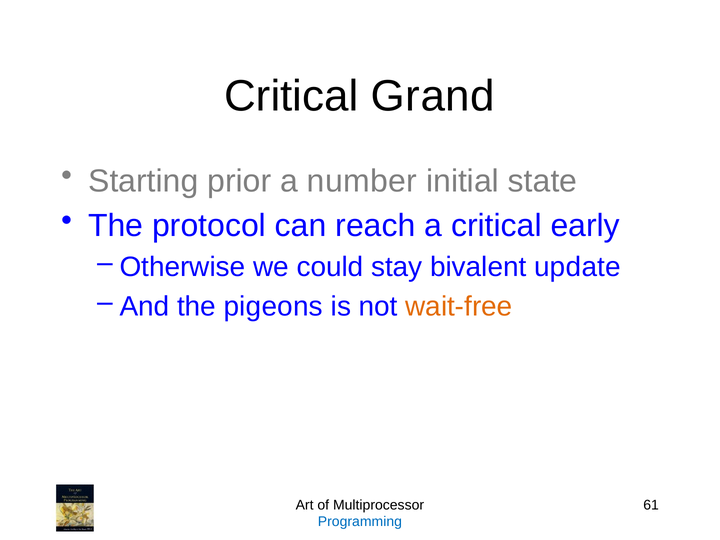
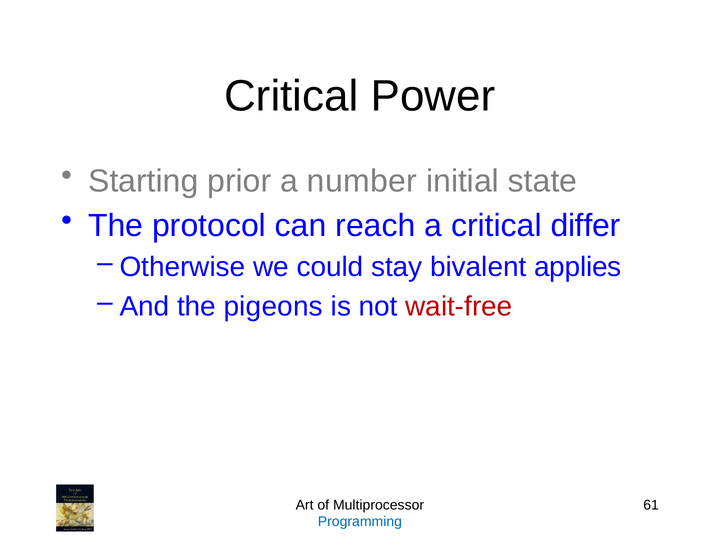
Grand: Grand -> Power
early: early -> differ
update: update -> applies
wait-free colour: orange -> red
